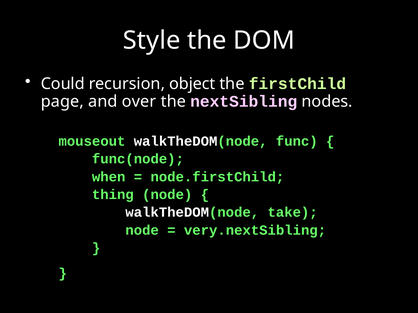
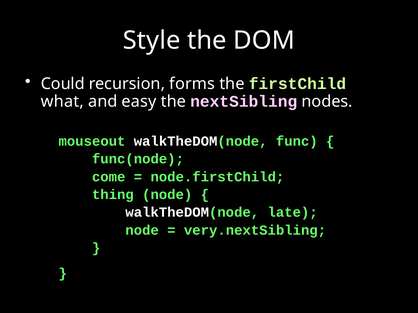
object: object -> forms
page: page -> what
over: over -> easy
when: when -> come
take: take -> late
